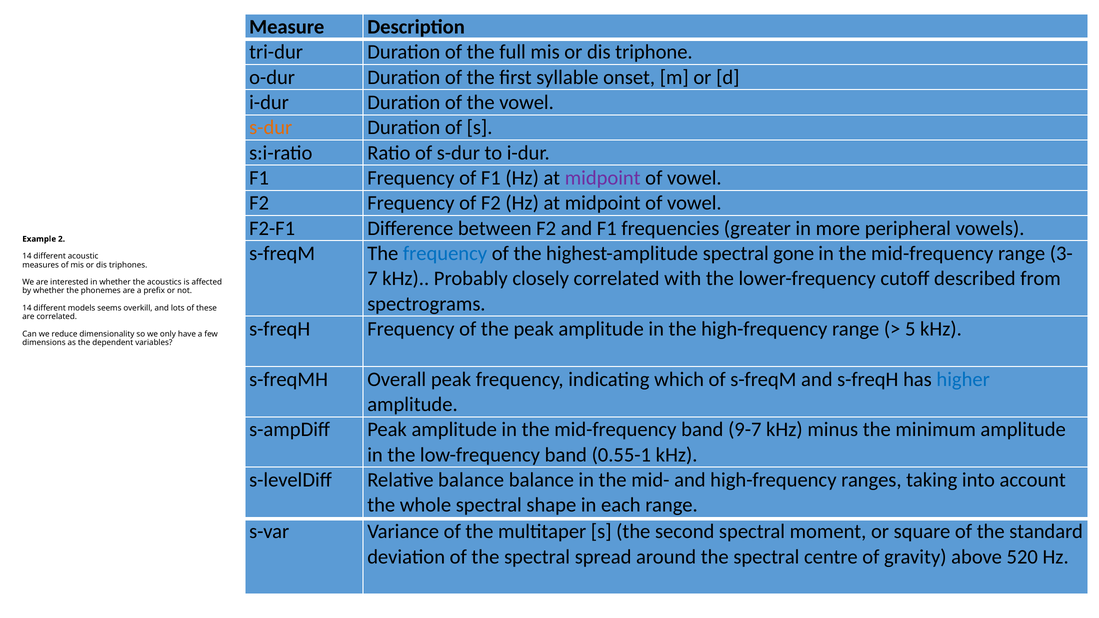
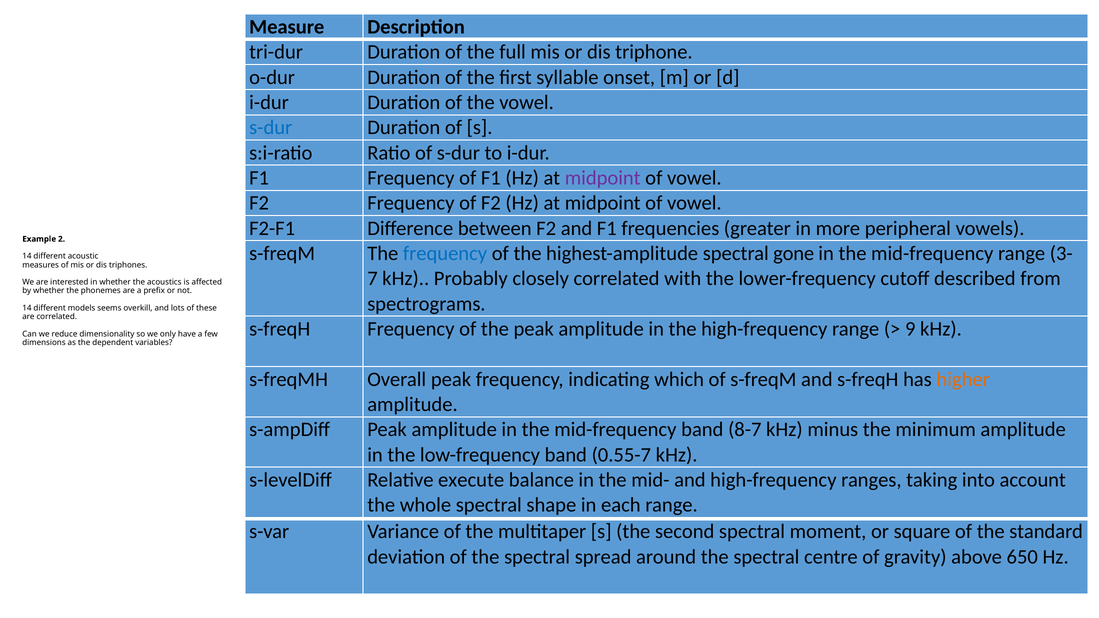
s-dur at (271, 128) colour: orange -> blue
5: 5 -> 9
higher colour: blue -> orange
9-7: 9-7 -> 8-7
0.55-1: 0.55-1 -> 0.55-7
Relative balance: balance -> execute
520: 520 -> 650
